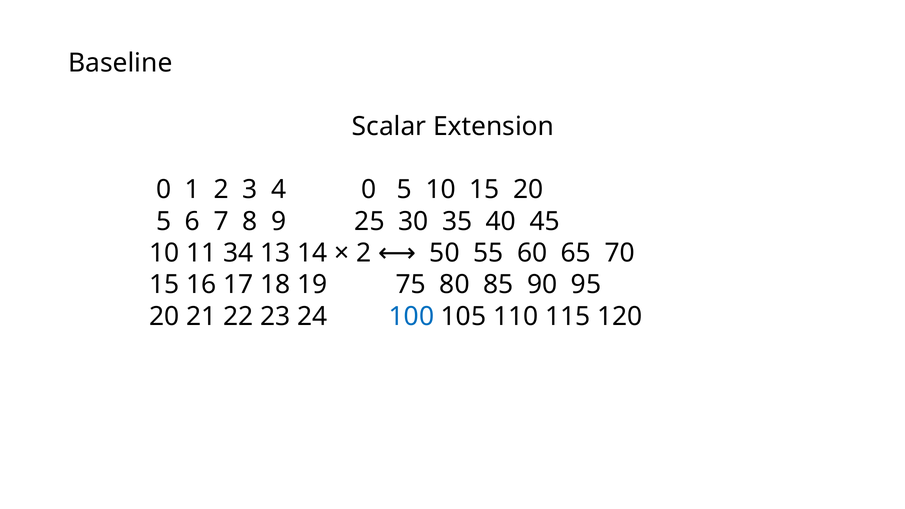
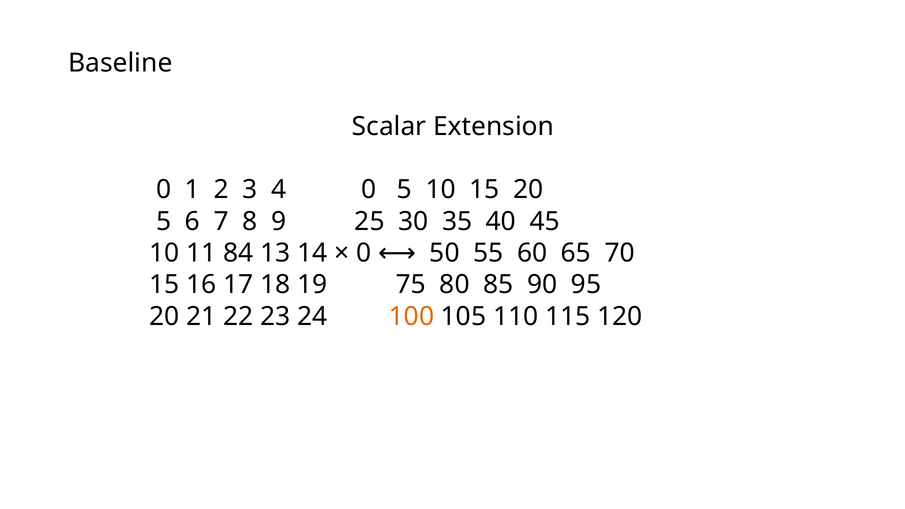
34: 34 -> 84
2 at (364, 253): 2 -> 0
100 colour: blue -> orange
